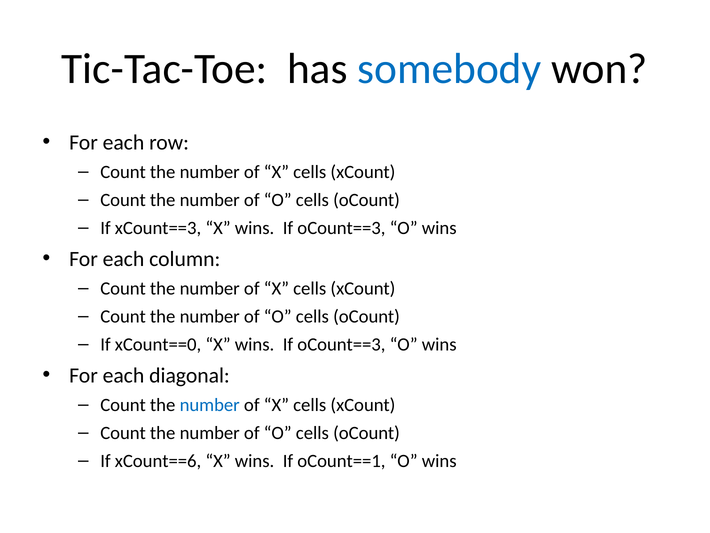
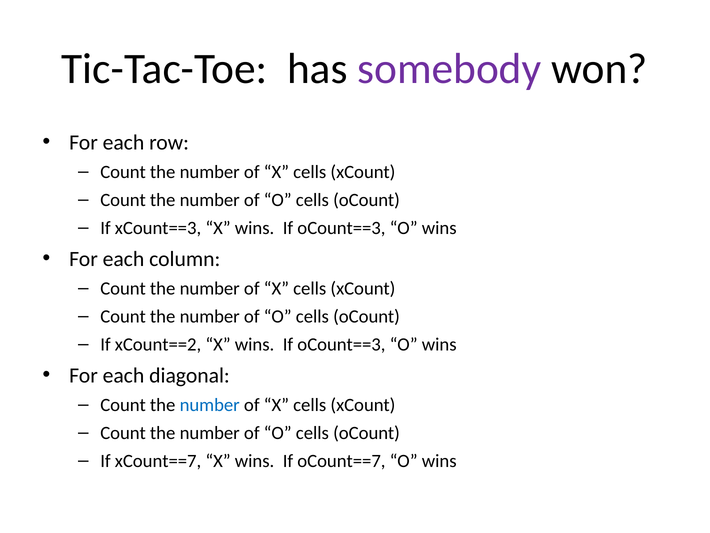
somebody colour: blue -> purple
xCount==0: xCount==0 -> xCount==2
xCount==6: xCount==6 -> xCount==7
oCount==1: oCount==1 -> oCount==7
